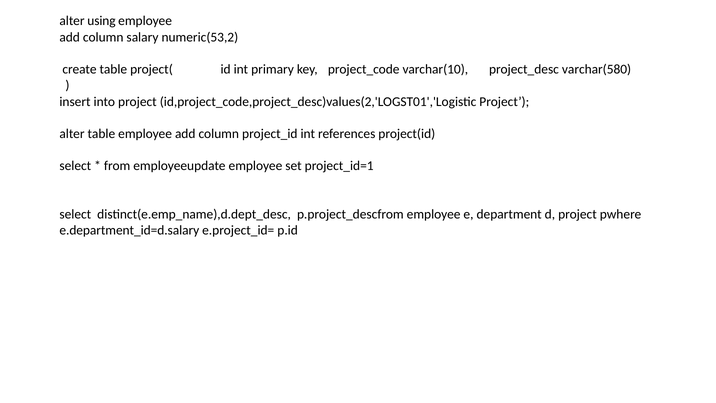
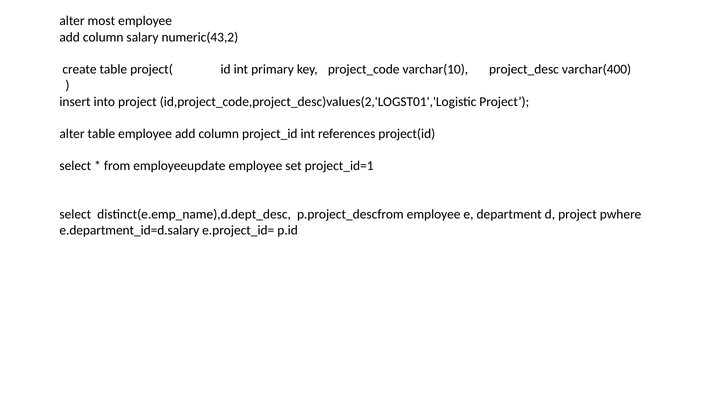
using: using -> most
numeric(53,2: numeric(53,2 -> numeric(43,2
varchar(580: varchar(580 -> varchar(400
